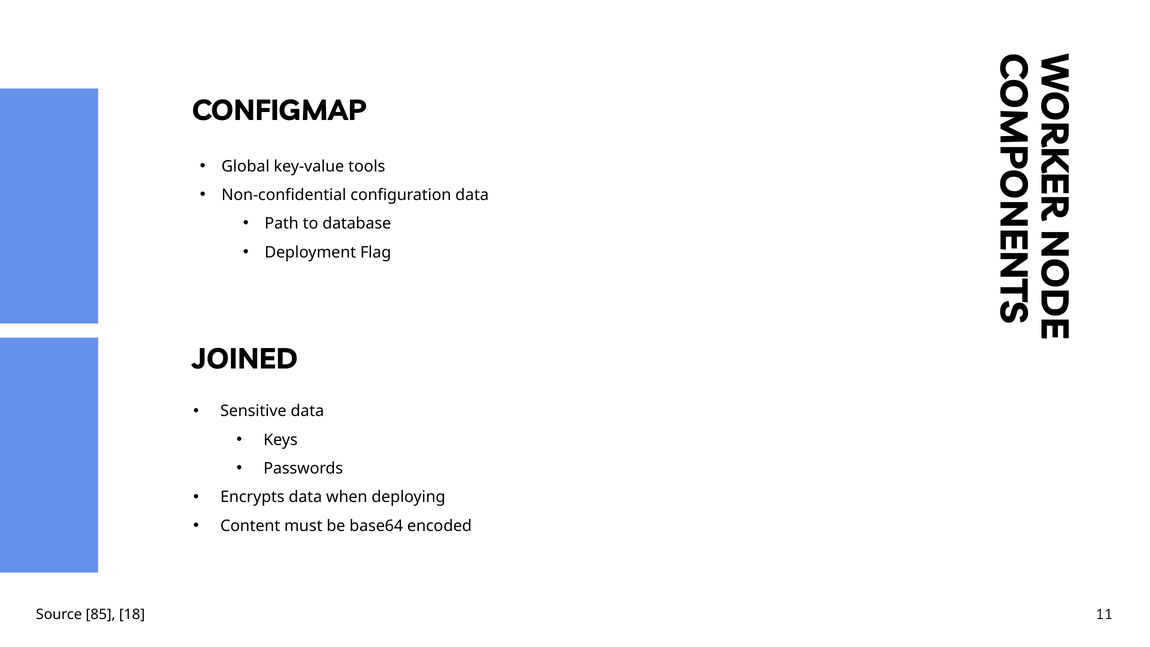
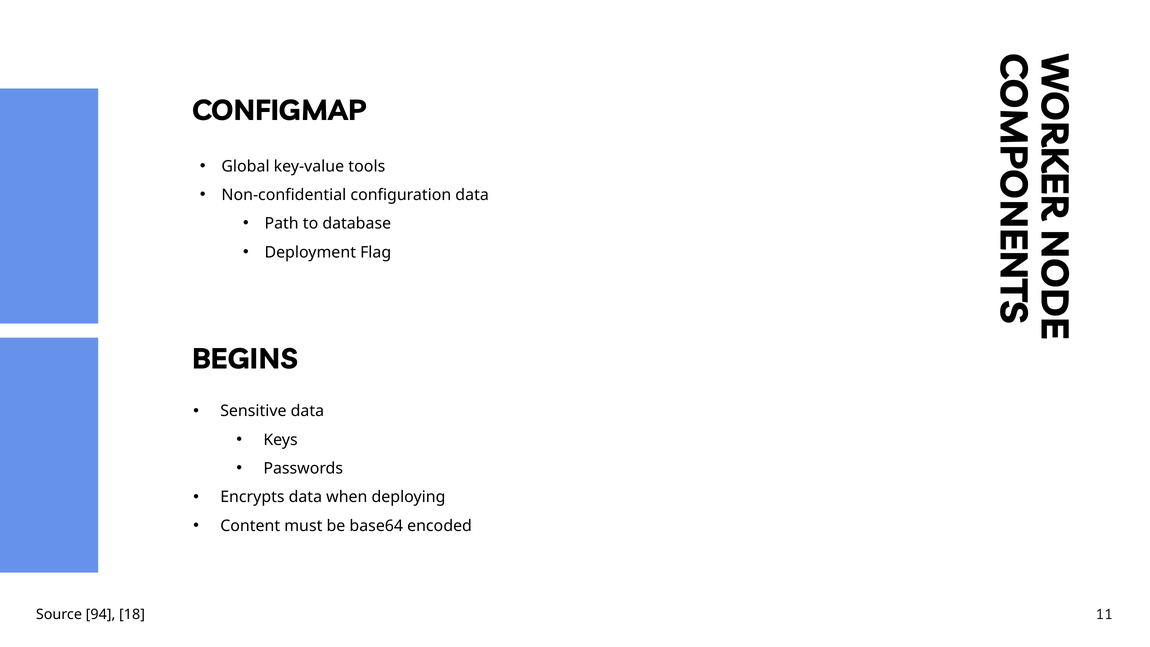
JOINED: JOINED -> BEGINS
85: 85 -> 94
